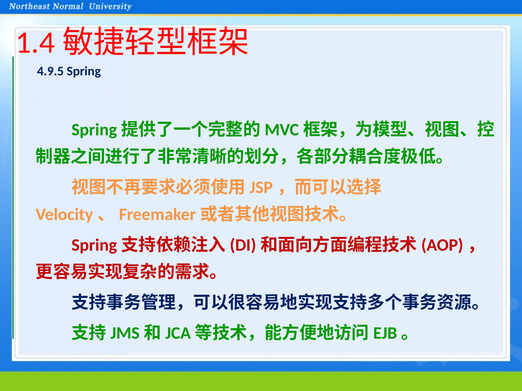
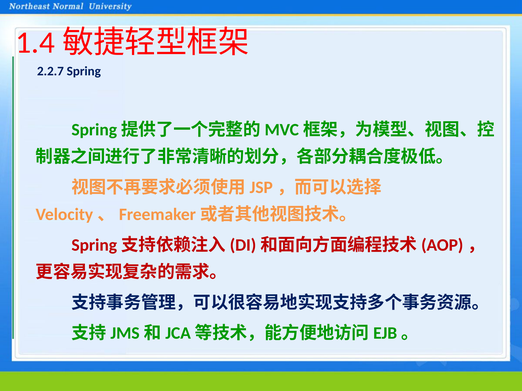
4.9.5: 4.9.5 -> 2.2.7
